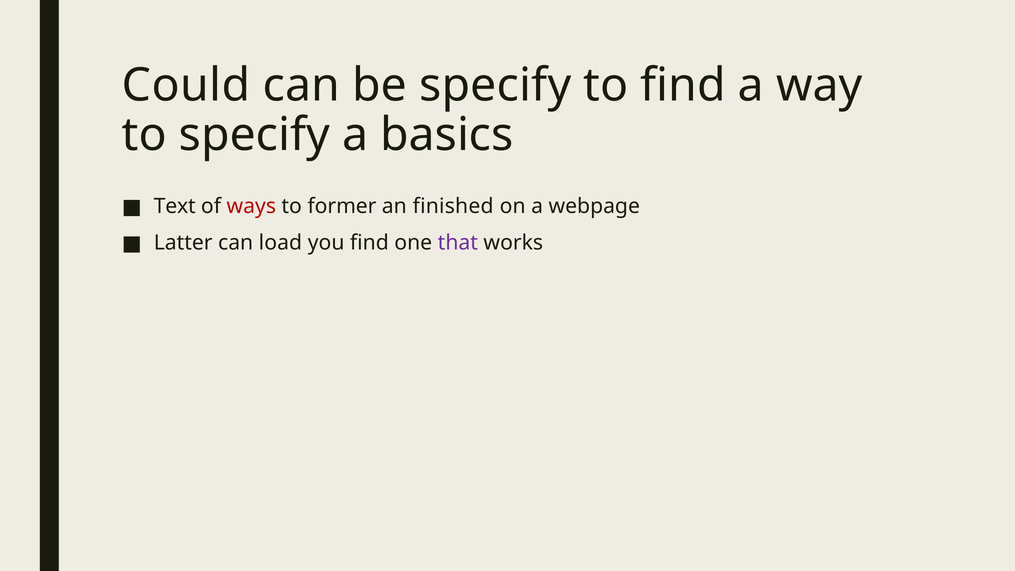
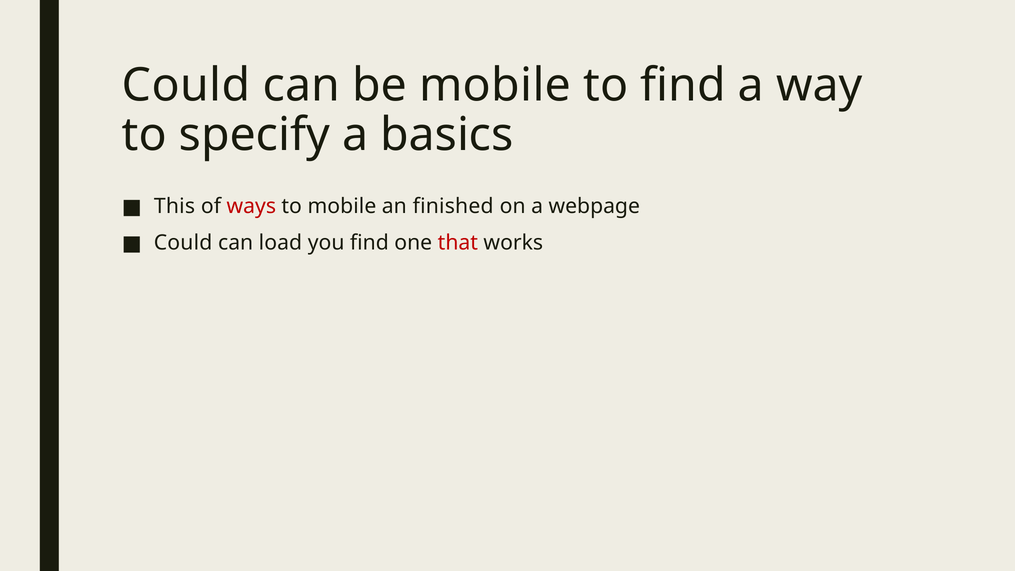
be specify: specify -> mobile
Text: Text -> This
to former: former -> mobile
Latter at (183, 243): Latter -> Could
that colour: purple -> red
